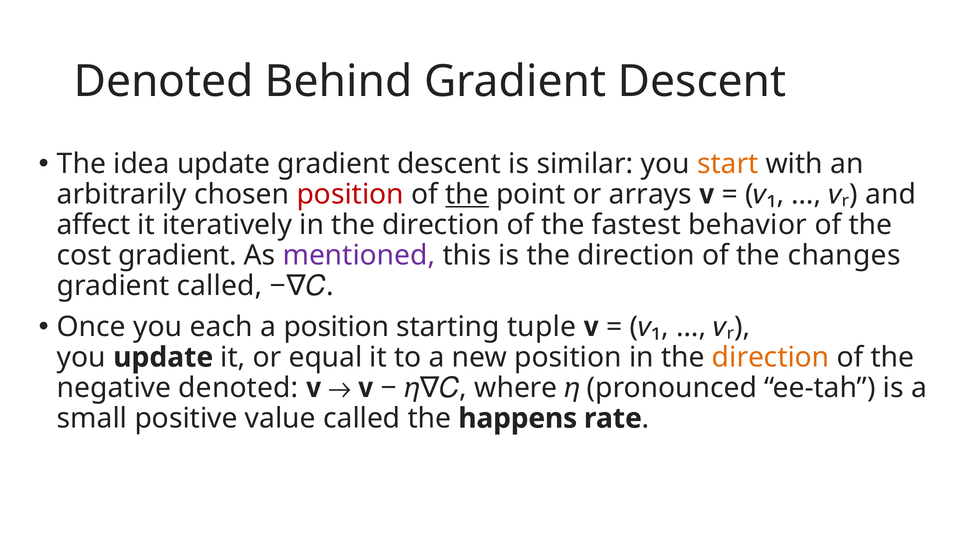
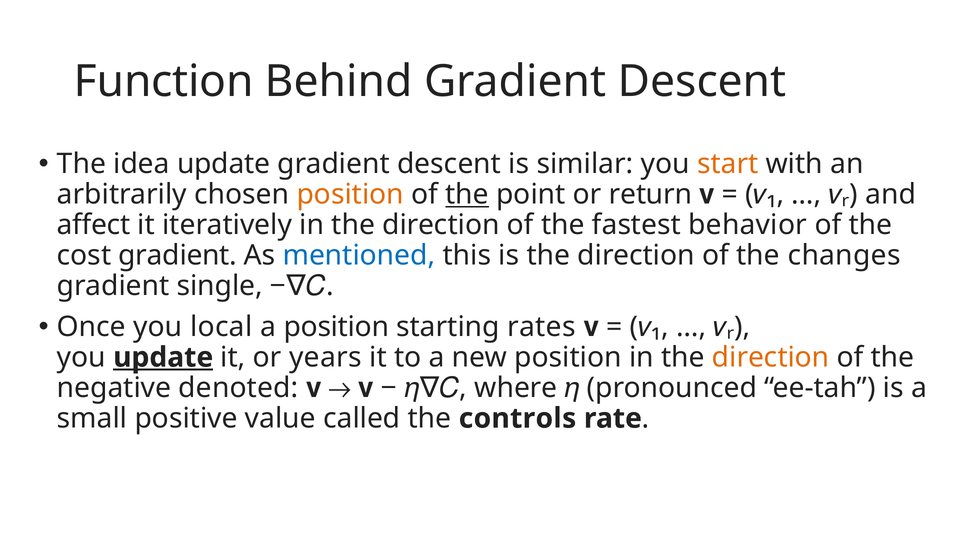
Denoted at (164, 81): Denoted -> Function
position at (350, 194) colour: red -> orange
arrays: arrays -> return
mentioned colour: purple -> blue
gradient called: called -> single
each: each -> local
tuple: tuple -> rates
update at (163, 357) underline: none -> present
equal: equal -> years
happens: happens -> controls
